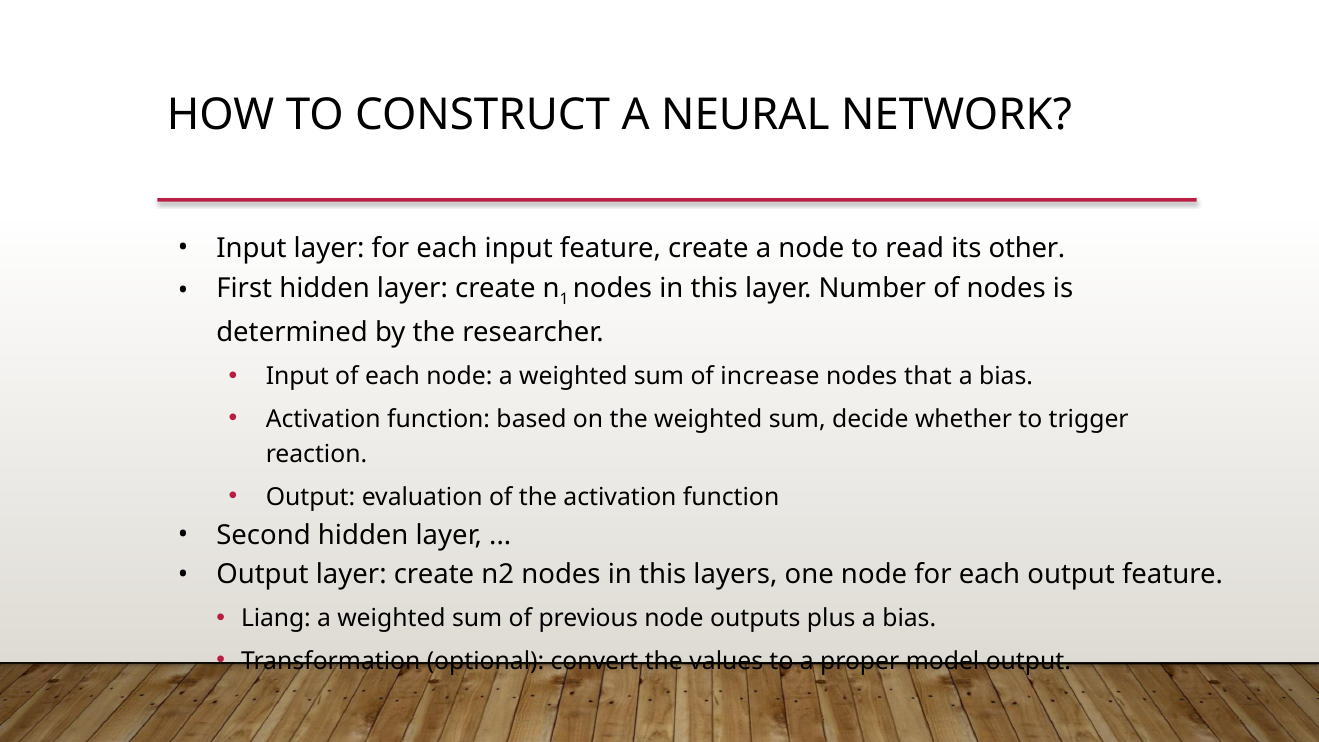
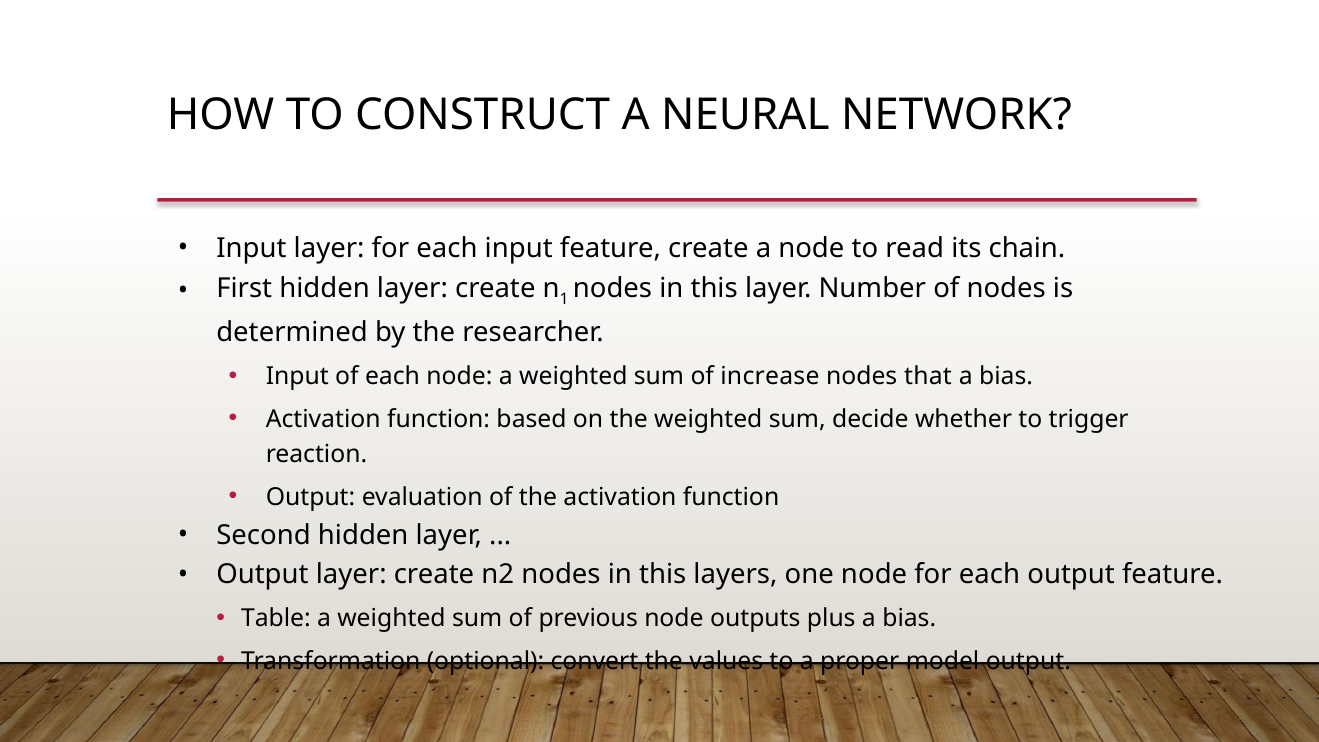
other: other -> chain
Liang: Liang -> Table
